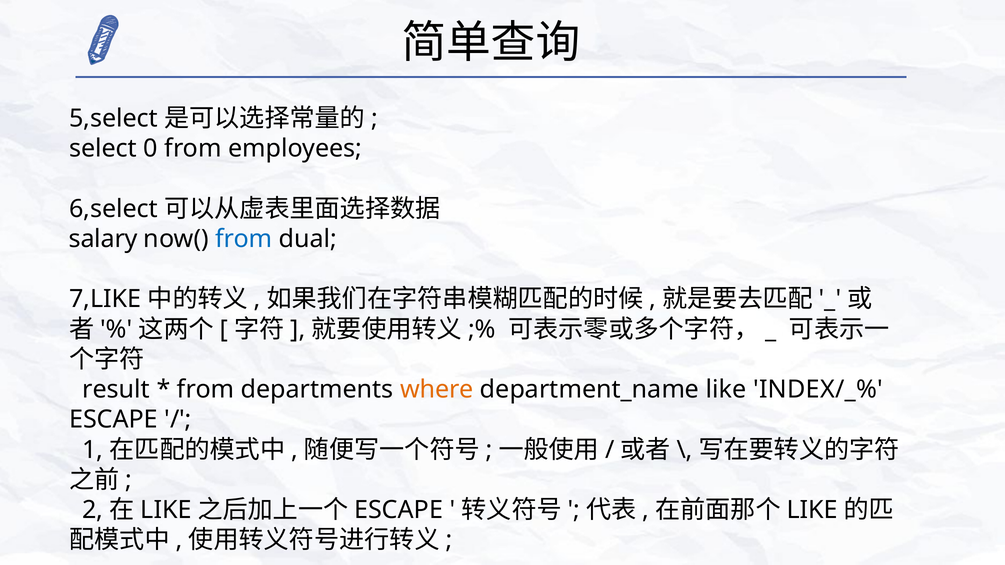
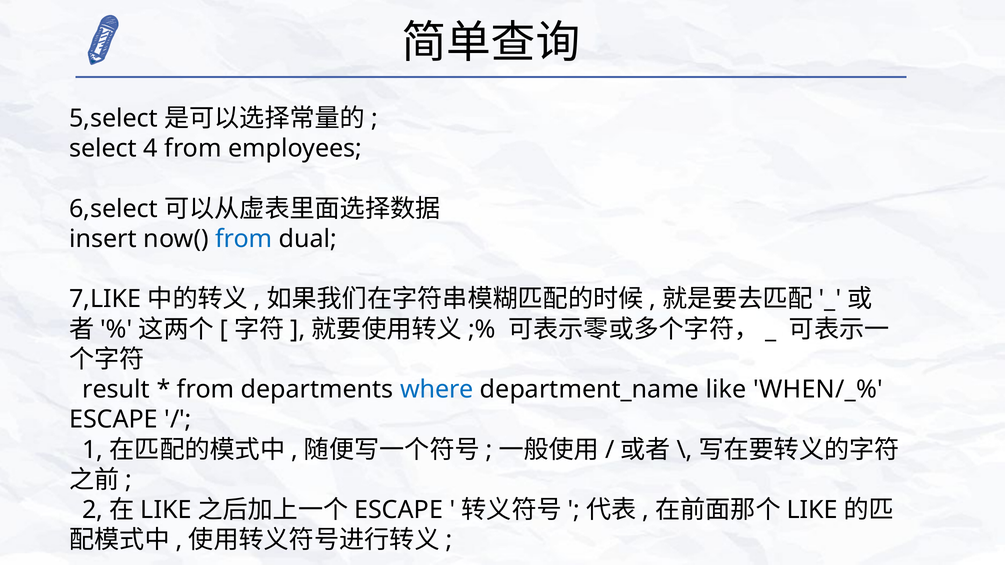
0: 0 -> 4
salary: salary -> insert
where colour: orange -> blue
INDEX/_%: INDEX/_% -> WHEN/_%
